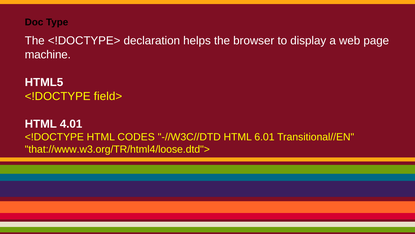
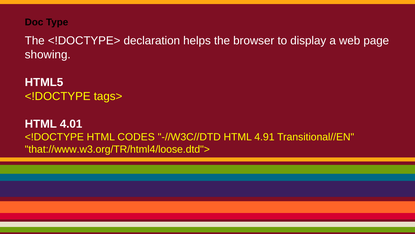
machine: machine -> showing
field>: field> -> tags>
6.01: 6.01 -> 4.91
